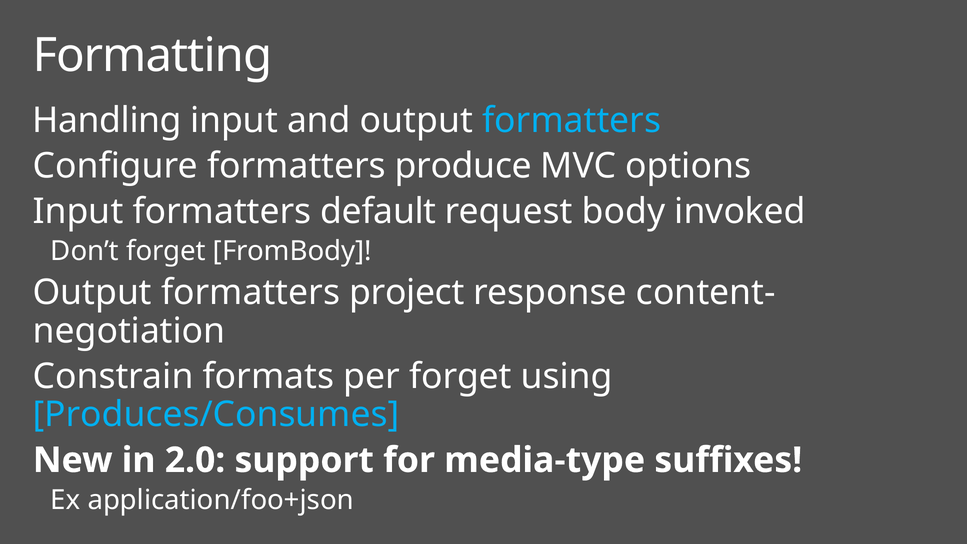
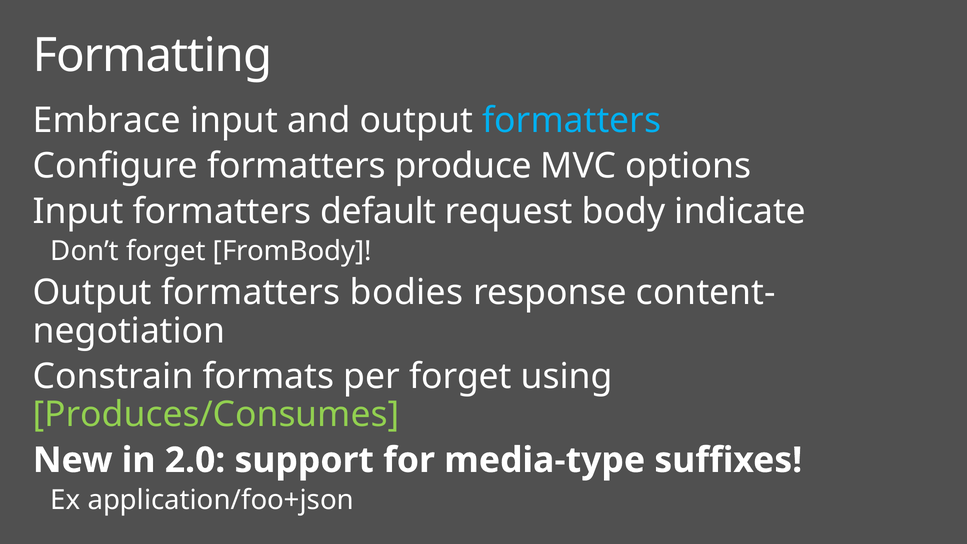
Handling: Handling -> Embrace
invoked: invoked -> indicate
project: project -> bodies
Produces/Consumes colour: light blue -> light green
